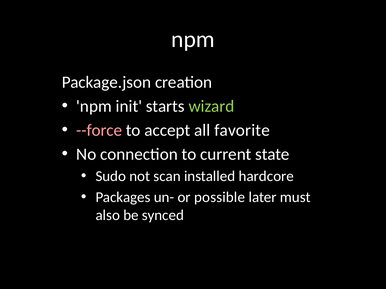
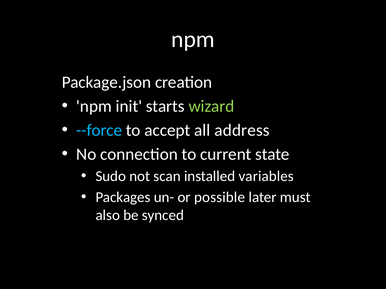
--force colour: pink -> light blue
favorite: favorite -> address
hardcore: hardcore -> variables
